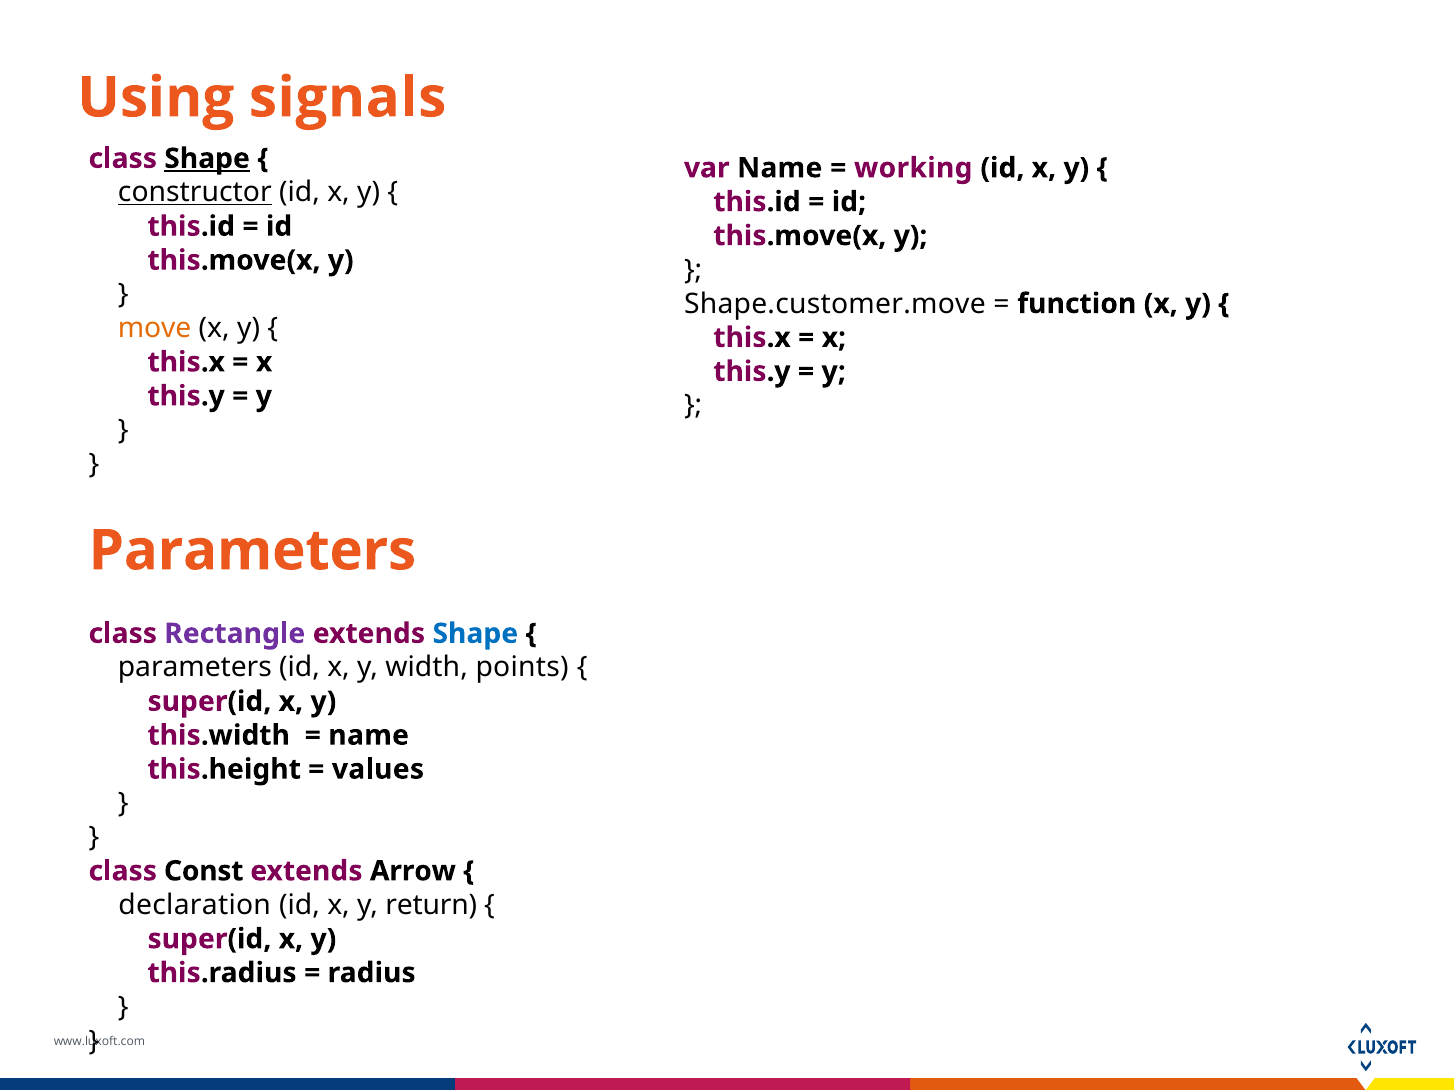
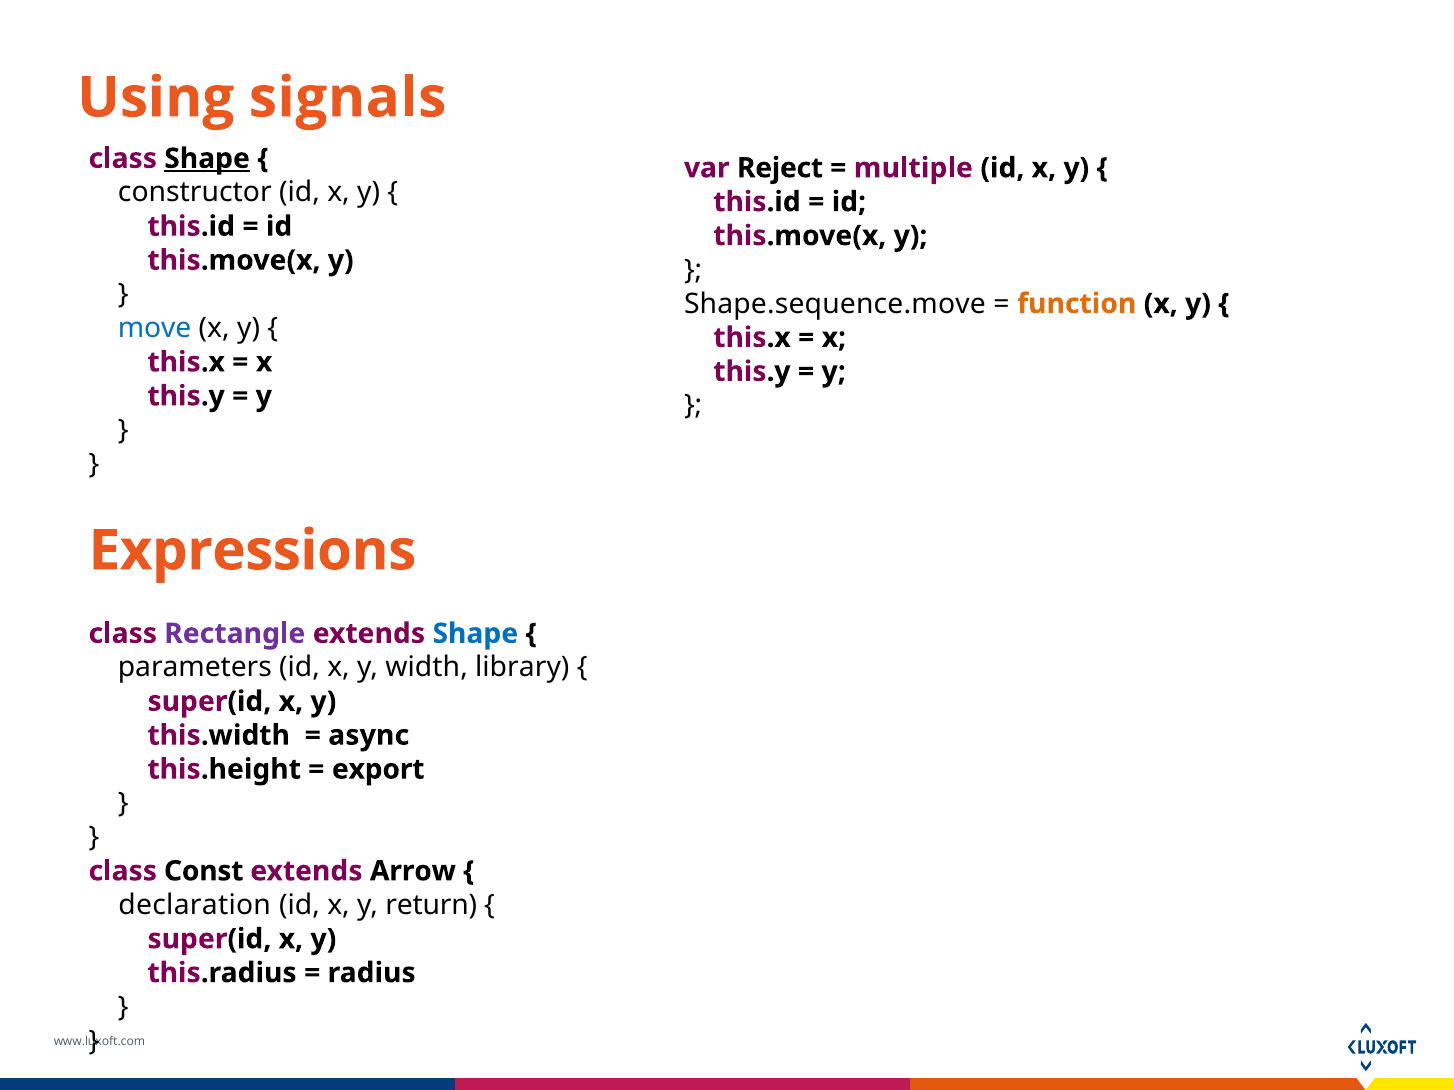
var Name: Name -> Reject
working: working -> multiple
constructor underline: present -> none
Shape.customer.move: Shape.customer.move -> Shape.sequence.move
function colour: black -> orange
move colour: orange -> blue
Parameters at (252, 551): Parameters -> Expressions
points: points -> library
name at (369, 736): name -> async
values: values -> export
